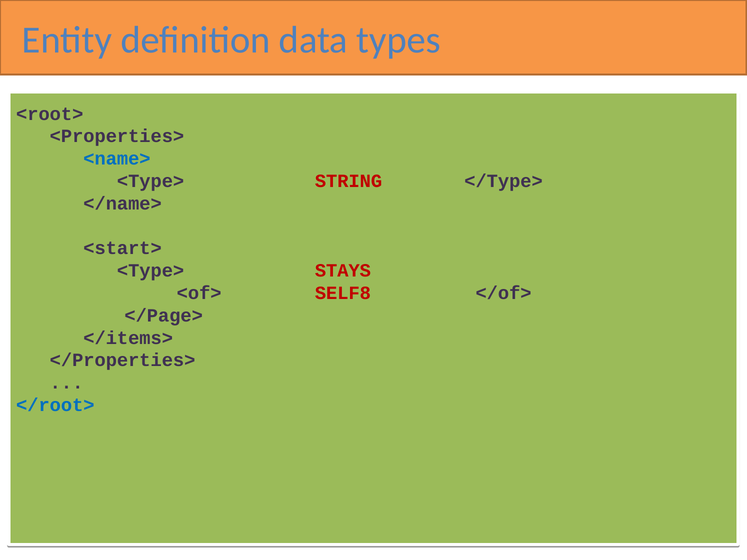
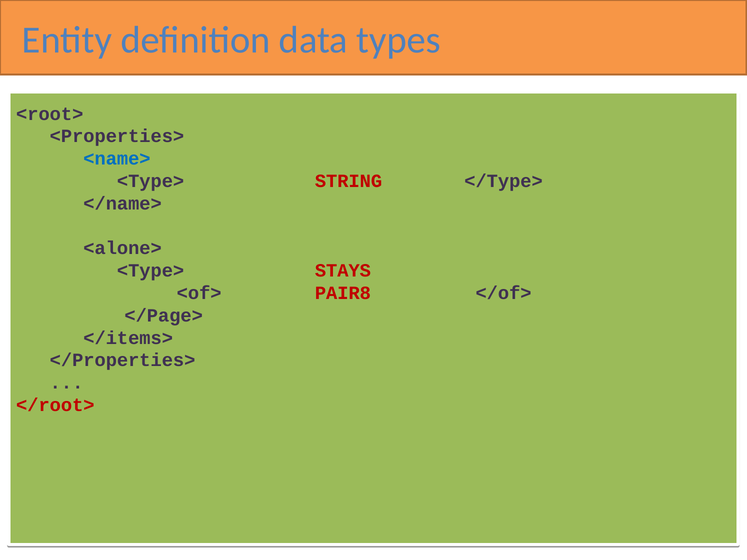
<start>: <start> -> <alone>
SELF8: SELF8 -> PAIR8
</root> colour: blue -> red
